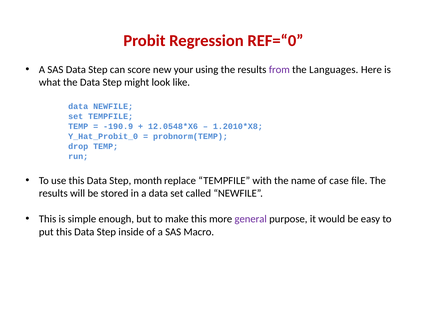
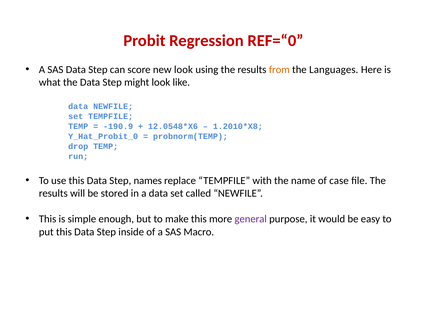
new your: your -> look
from colour: purple -> orange
month: month -> names
